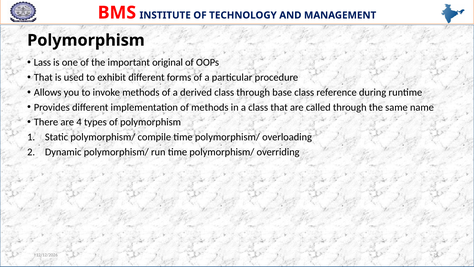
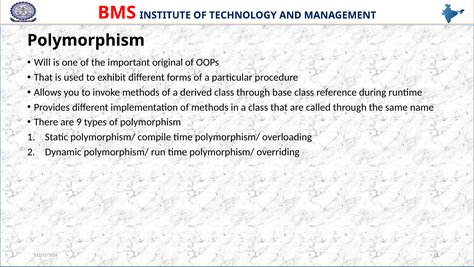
Lass: Lass -> Will
4: 4 -> 9
